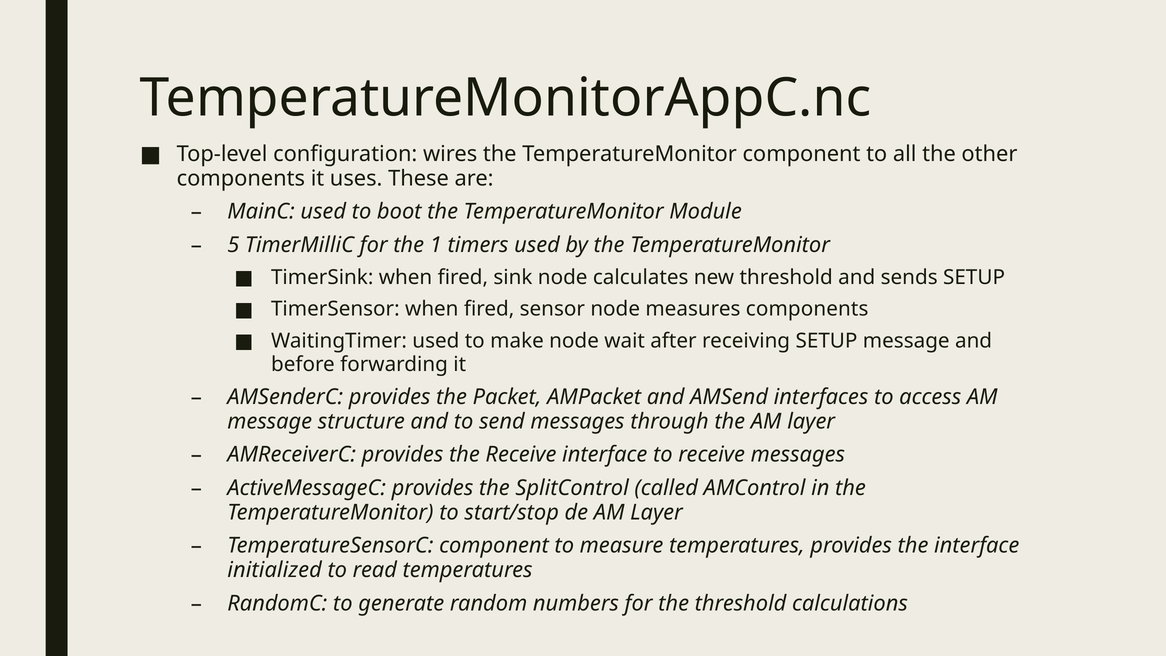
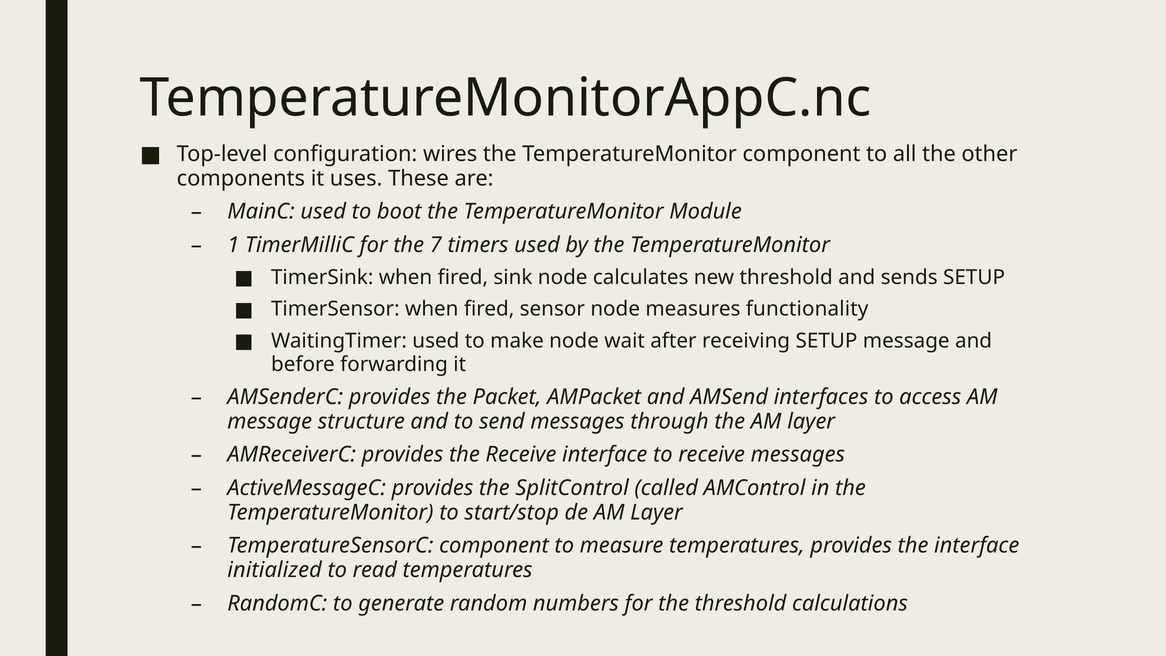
5: 5 -> 1
1: 1 -> 7
measures components: components -> functionality
